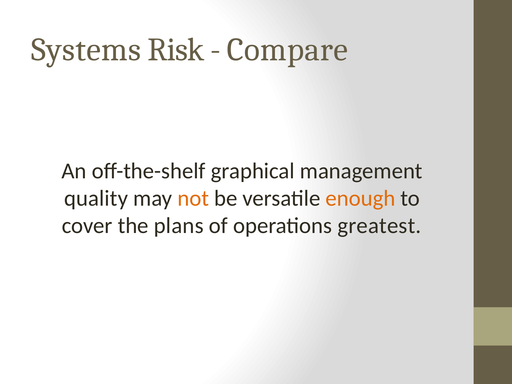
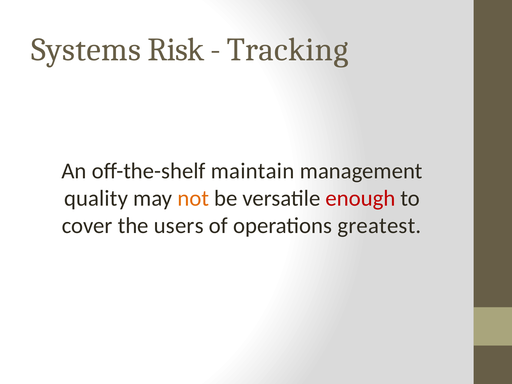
Compare: Compare -> Tracking
graphical: graphical -> maintain
enough colour: orange -> red
plans: plans -> users
